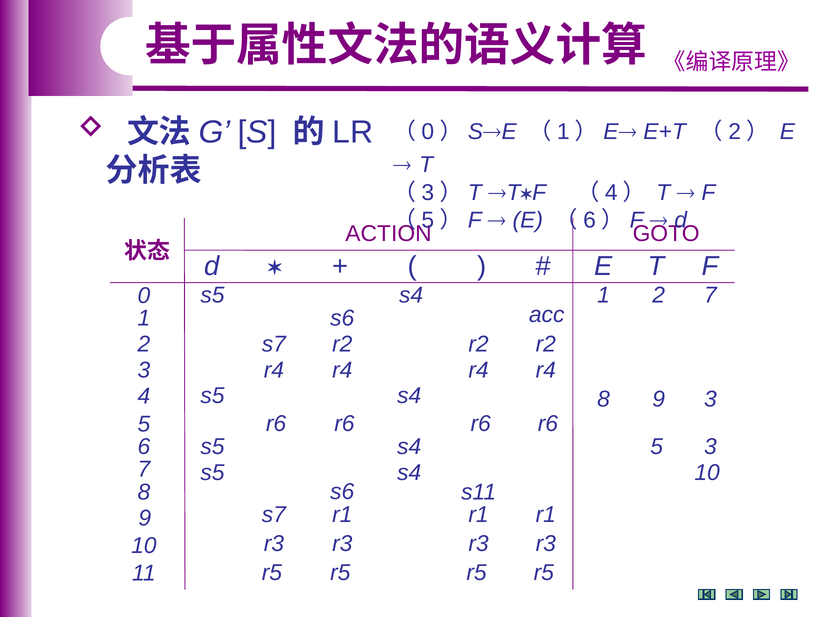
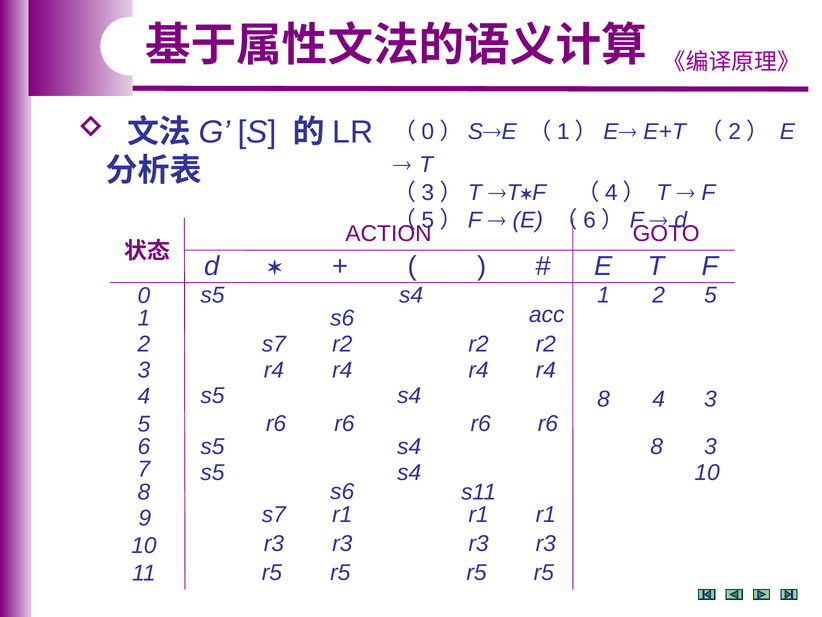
2 7: 7 -> 5
s4 8 9: 9 -> 4
5 at (657, 446): 5 -> 8
